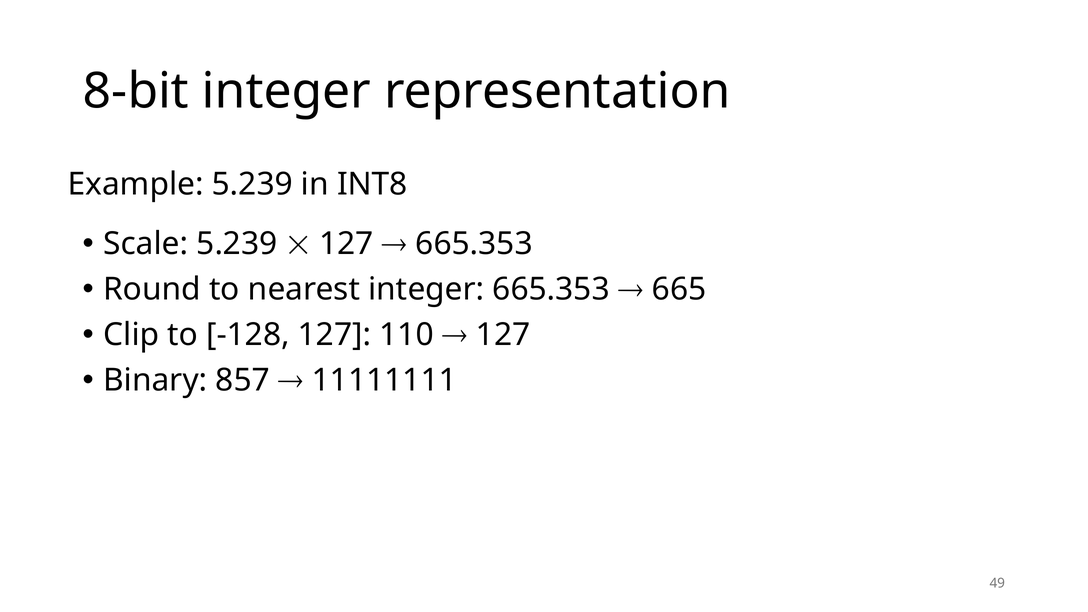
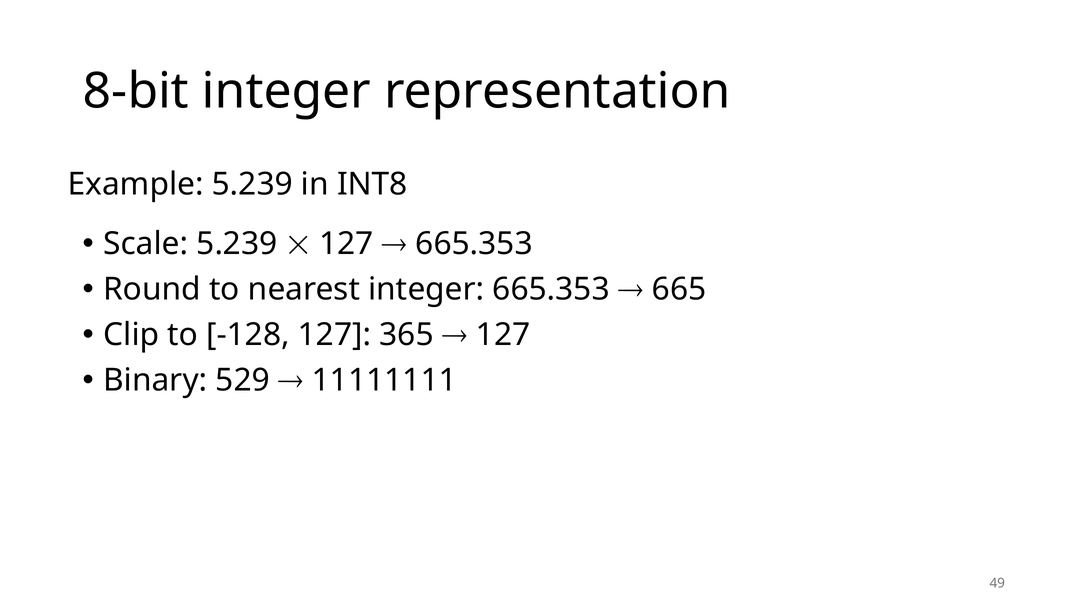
110: 110 -> 365
857: 857 -> 529
